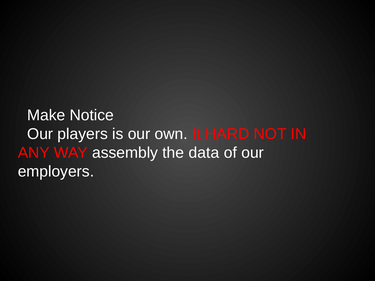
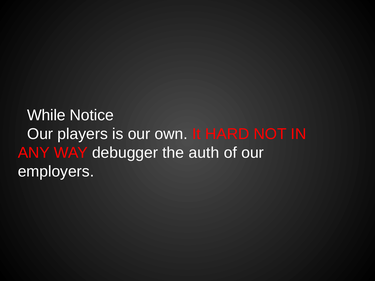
Make: Make -> While
assembly: assembly -> debugger
data: data -> auth
